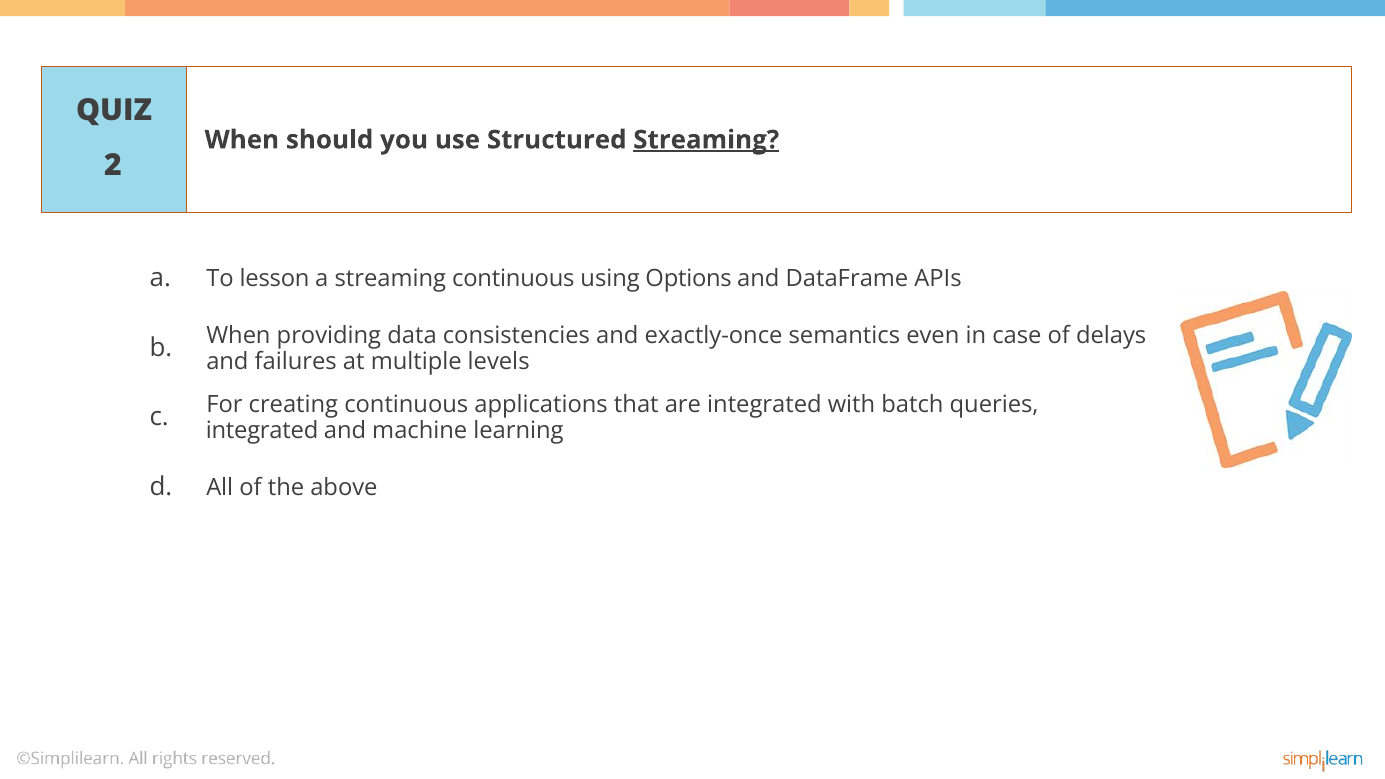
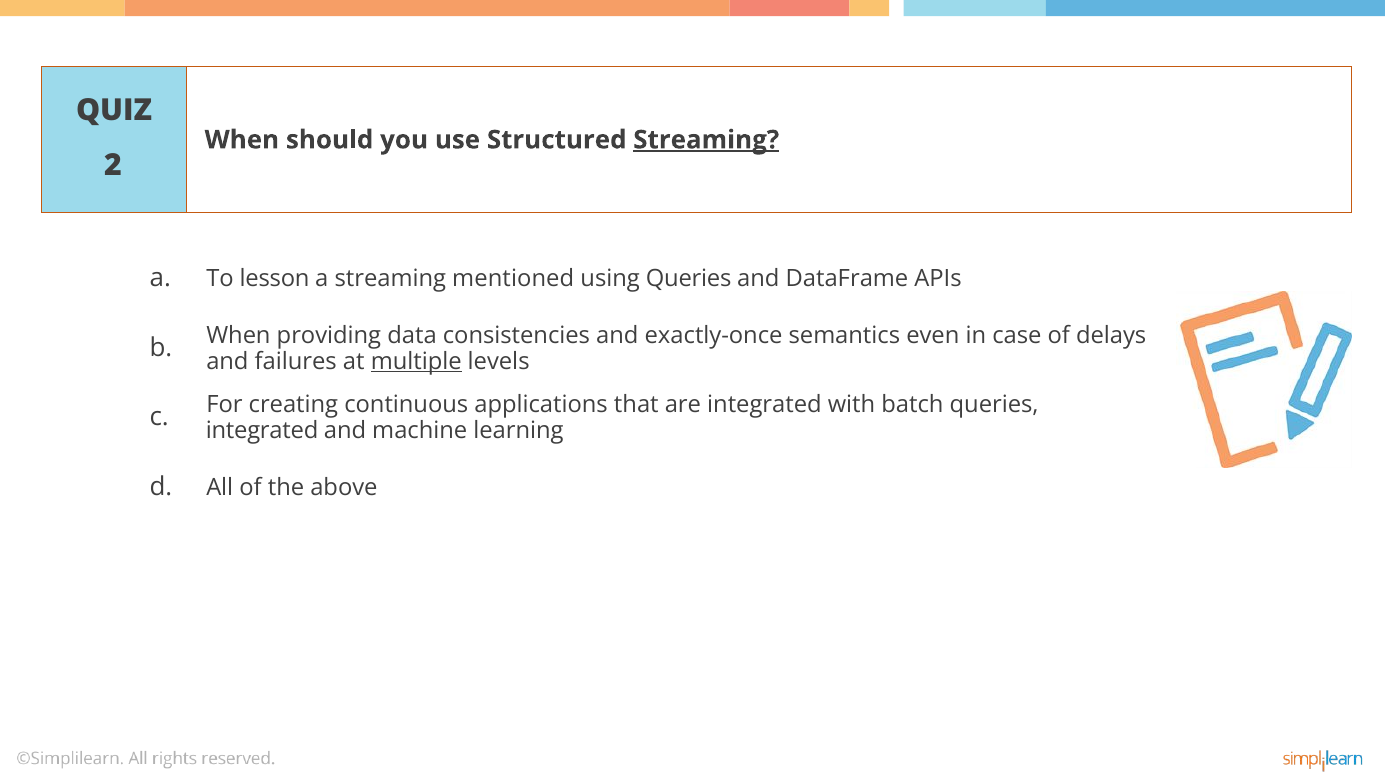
streaming continuous: continuous -> mentioned
using Options: Options -> Queries
multiple underline: none -> present
